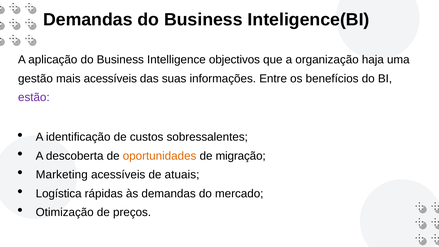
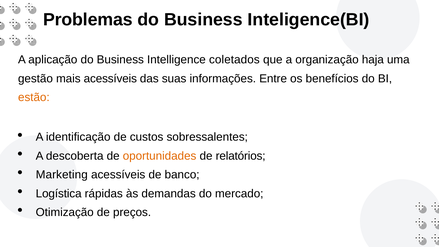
Demandas at (88, 19): Demandas -> Problemas
objectivos: objectivos -> coletados
estão colour: purple -> orange
migração: migração -> relatórios
atuais: atuais -> banco
